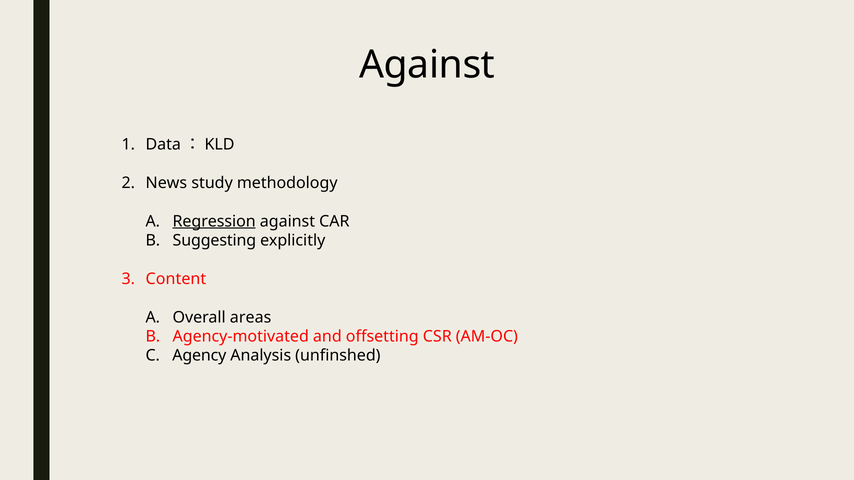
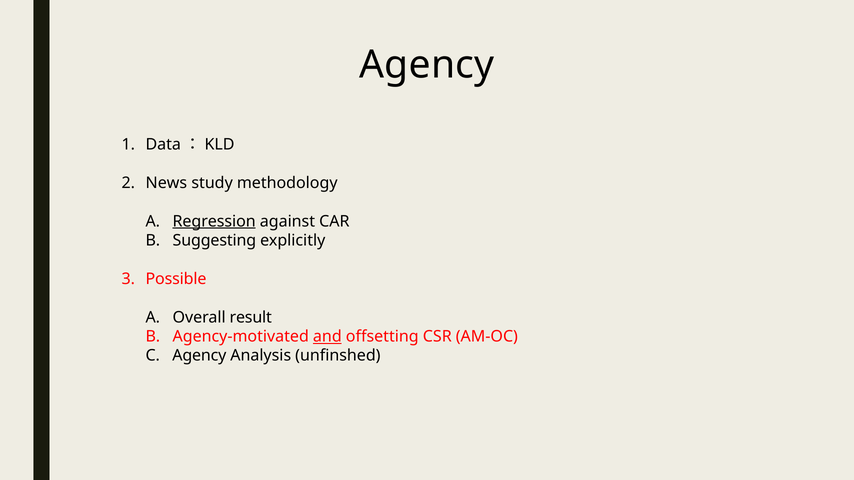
Against at (427, 65): Against -> Agency
Content: Content -> Possible
areas: areas -> result
and underline: none -> present
